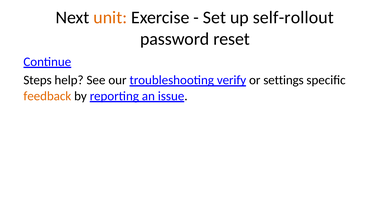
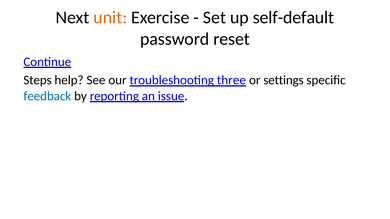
self-rollout: self-rollout -> self-default
verify: verify -> three
feedback colour: orange -> blue
